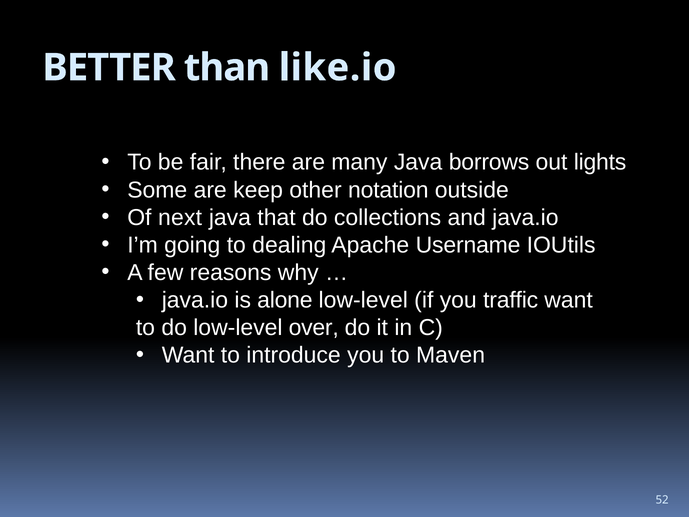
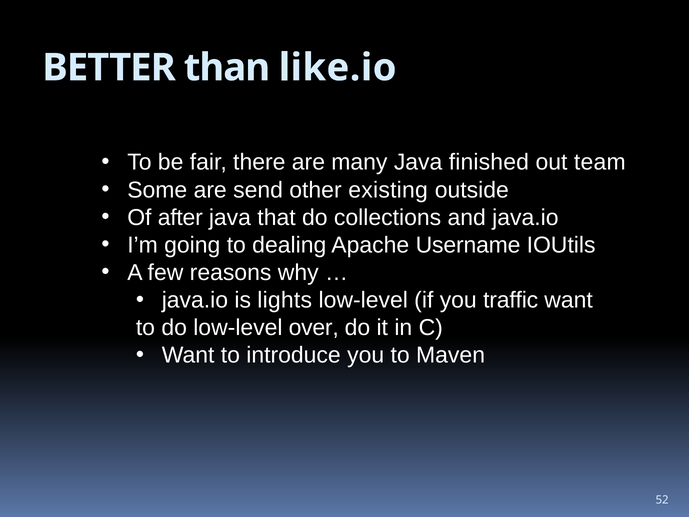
borrows: borrows -> finished
lights: lights -> team
keep: keep -> send
notation: notation -> existing
next: next -> after
alone: alone -> lights
